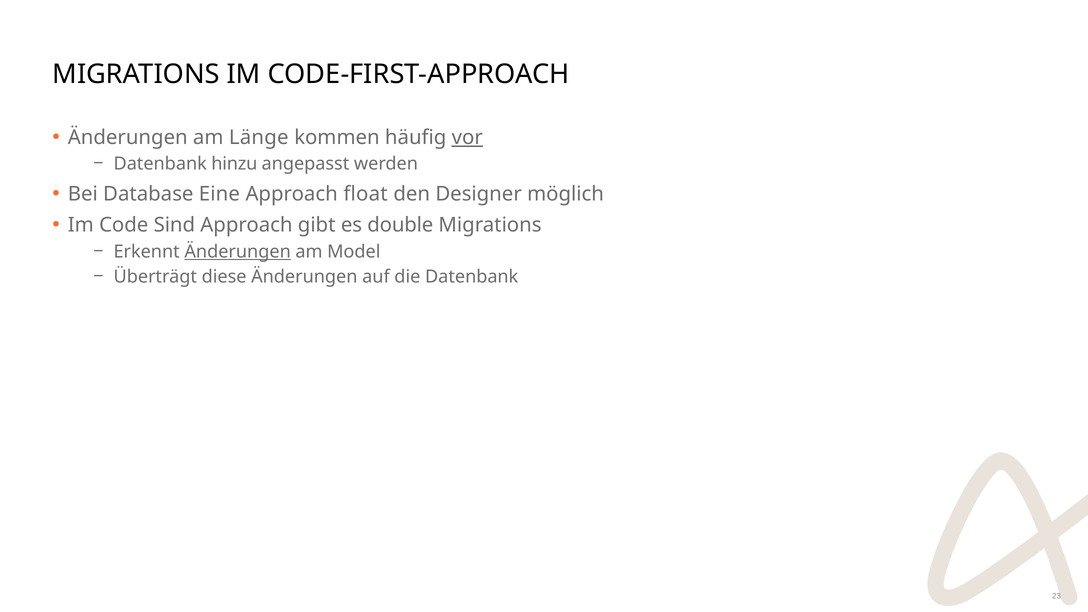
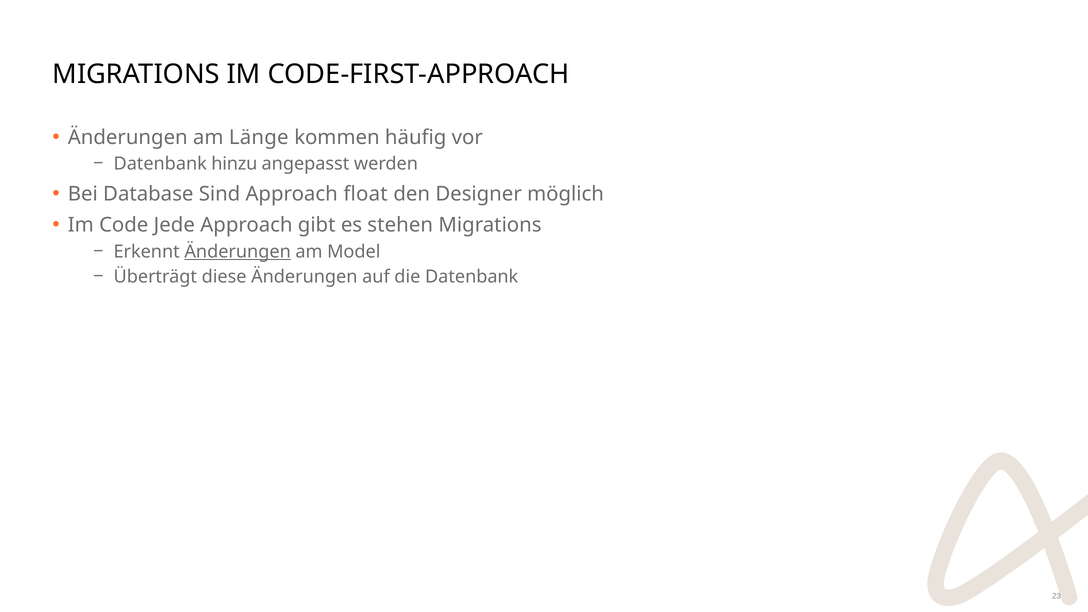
vor underline: present -> none
Eine: Eine -> Sind
Sind: Sind -> Jede
double: double -> stehen
